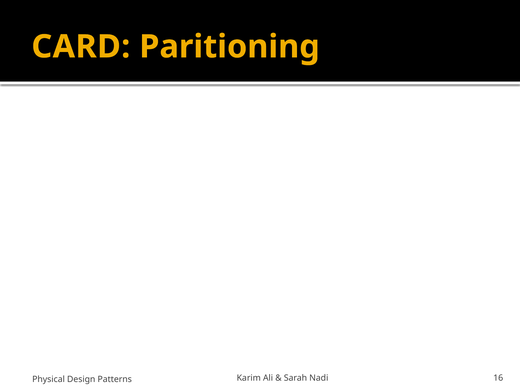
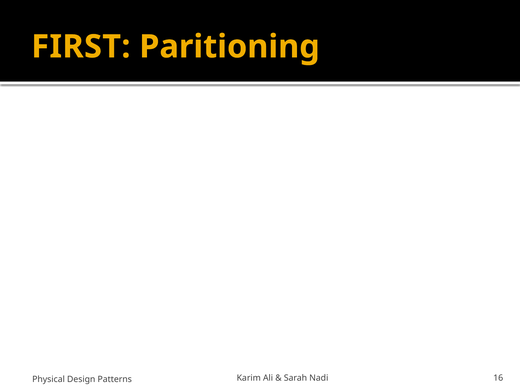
CARD: CARD -> FIRST
